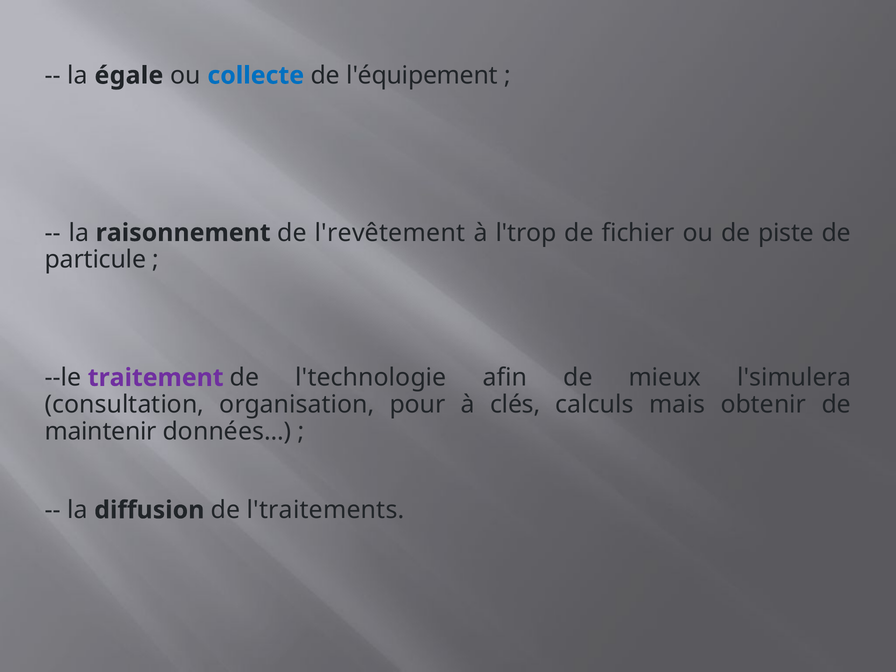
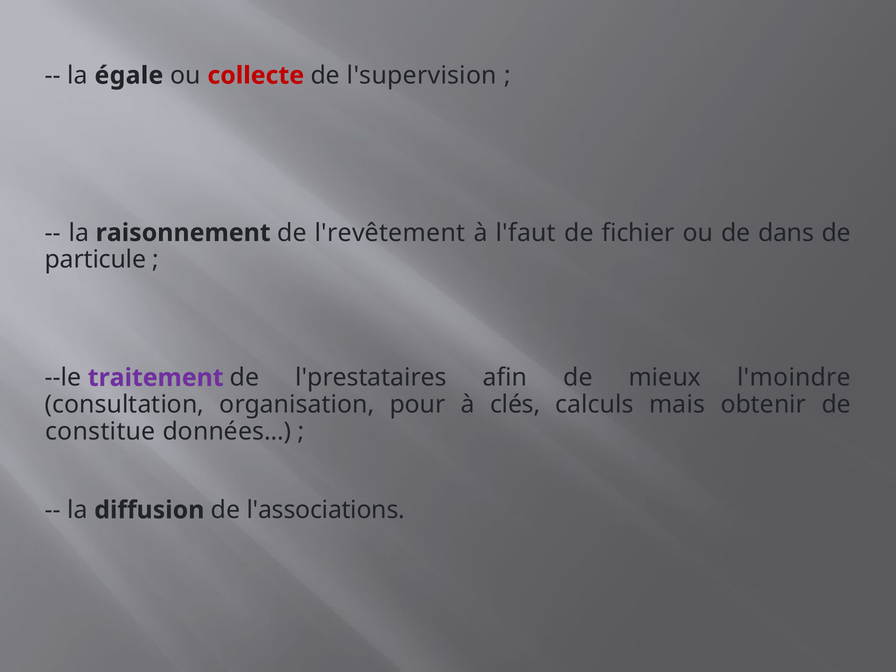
collecte colour: blue -> red
l'équipement: l'équipement -> l'supervision
l'trop: l'trop -> l'faut
piste: piste -> dans
l'technologie: l'technologie -> l'prestataires
l'simulera: l'simulera -> l'moindre
maintenir: maintenir -> constitue
l'traitements: l'traitements -> l'associations
